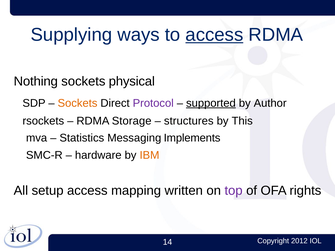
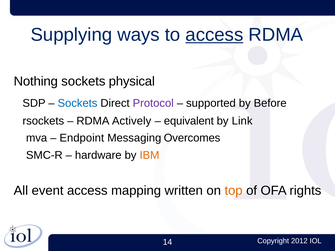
Sockets at (78, 103) colour: orange -> blue
supported underline: present -> none
Author: Author -> Before
Storage: Storage -> Actively
structures: structures -> equivalent
This: This -> Link
Statistics: Statistics -> Endpoint
Implements: Implements -> Overcomes
setup: setup -> event
top colour: purple -> orange
